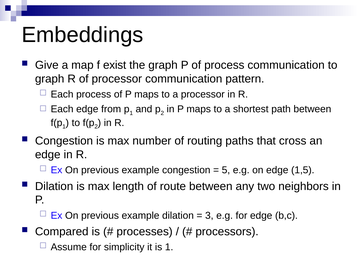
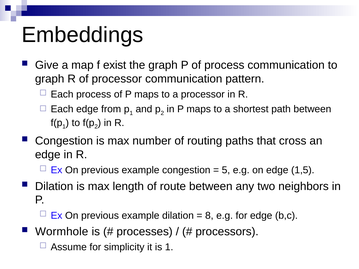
3: 3 -> 8
Compared: Compared -> Wormhole
